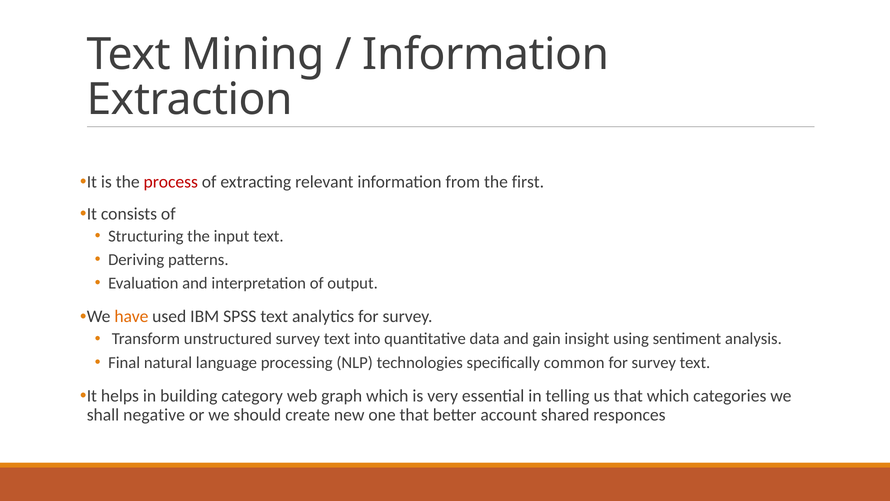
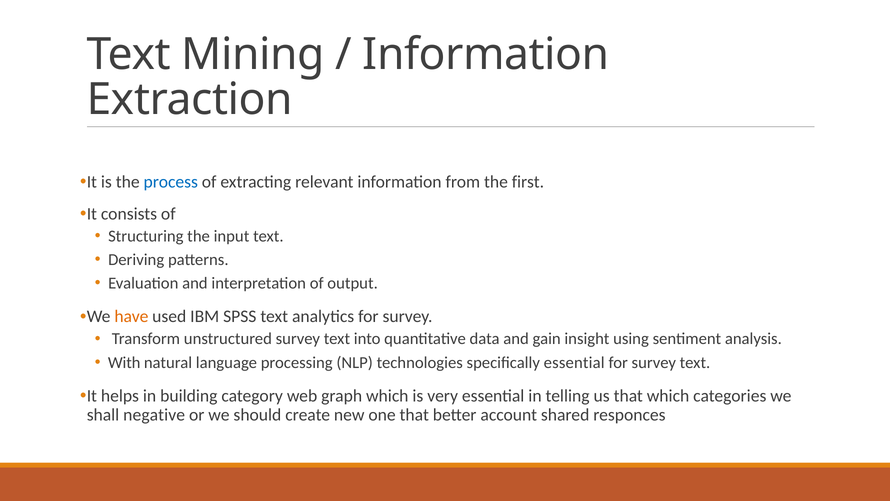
process colour: red -> blue
Final: Final -> With
specifically common: common -> essential
